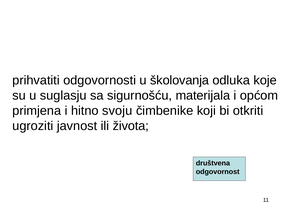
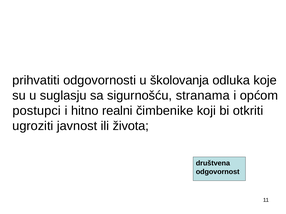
materijala: materijala -> stranama
primjena: primjena -> postupci
svoju: svoju -> realni
